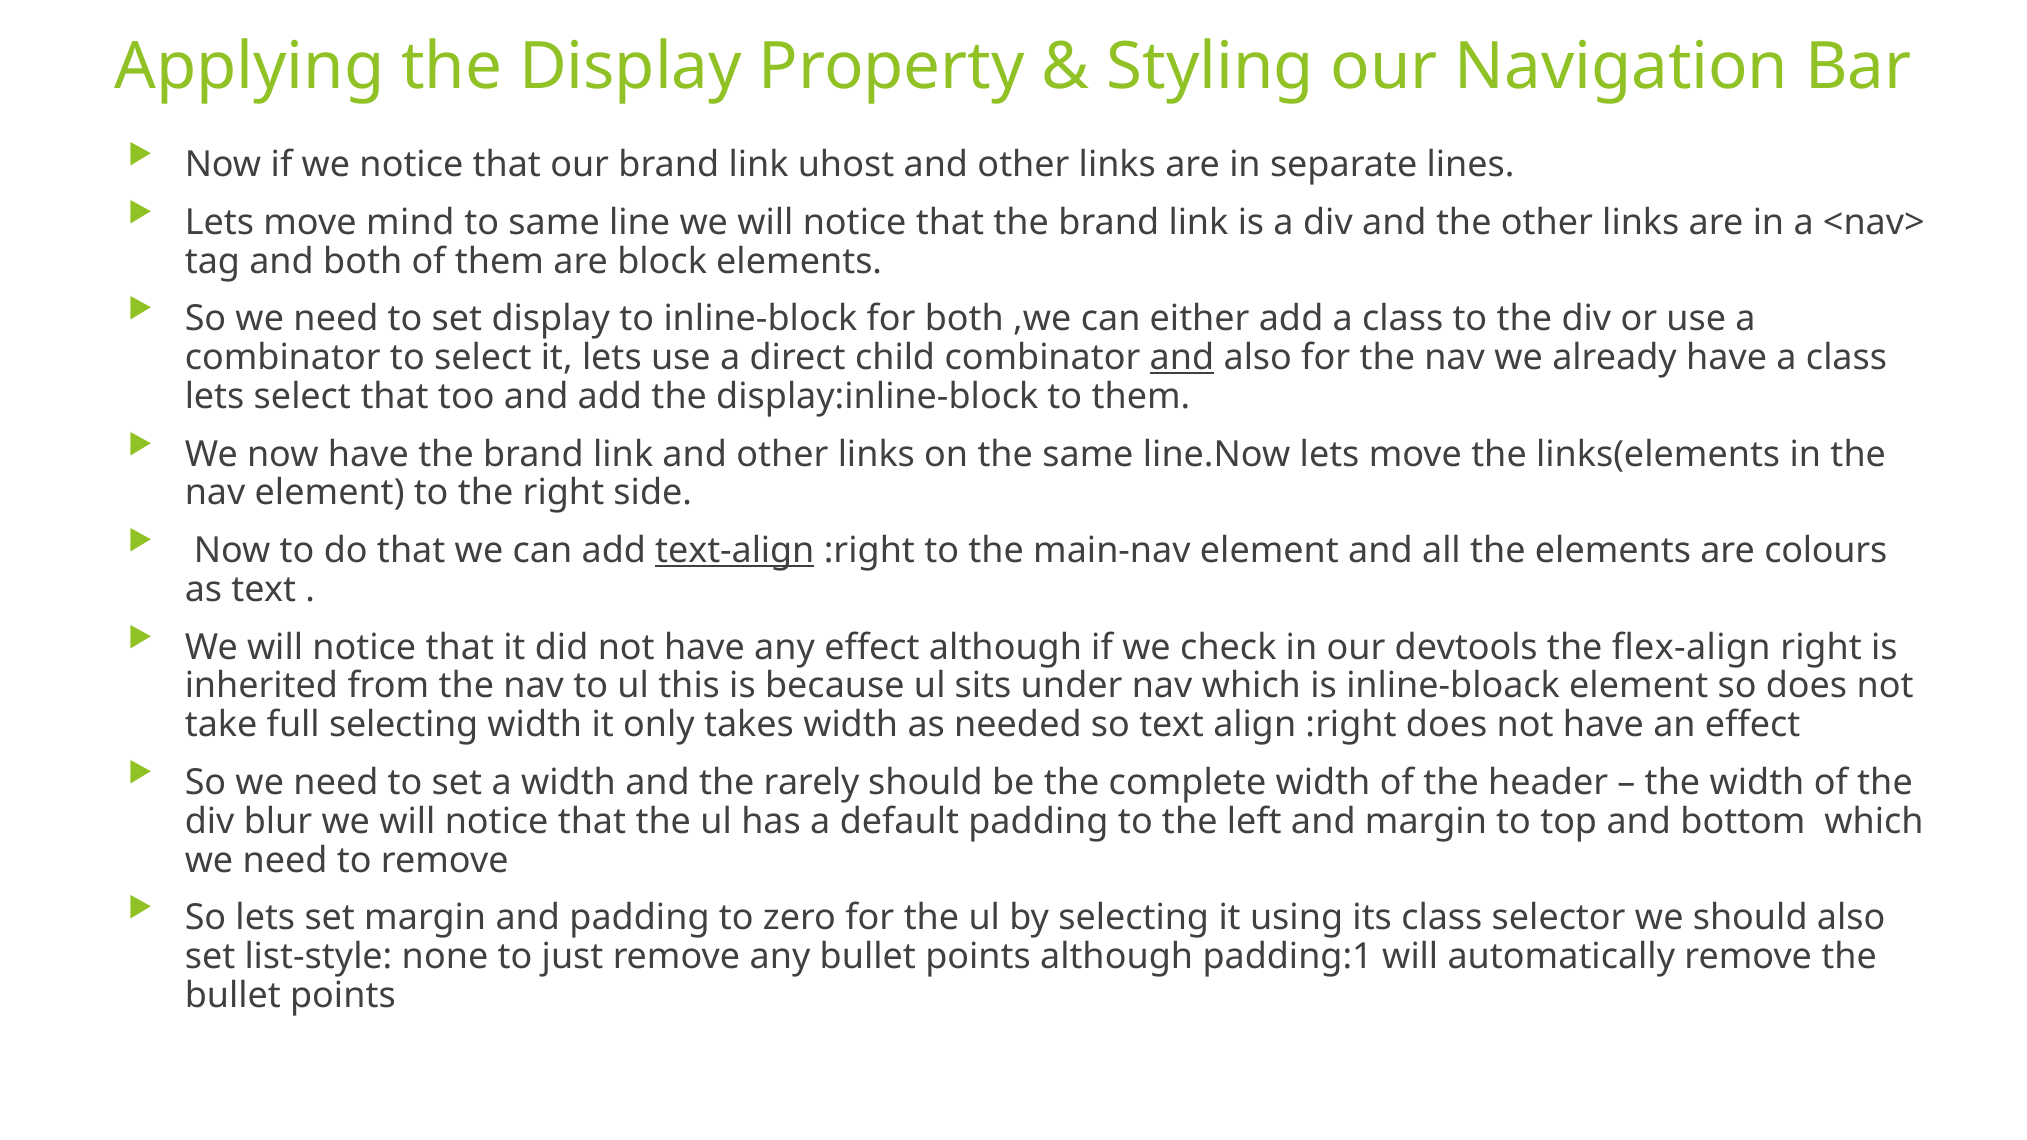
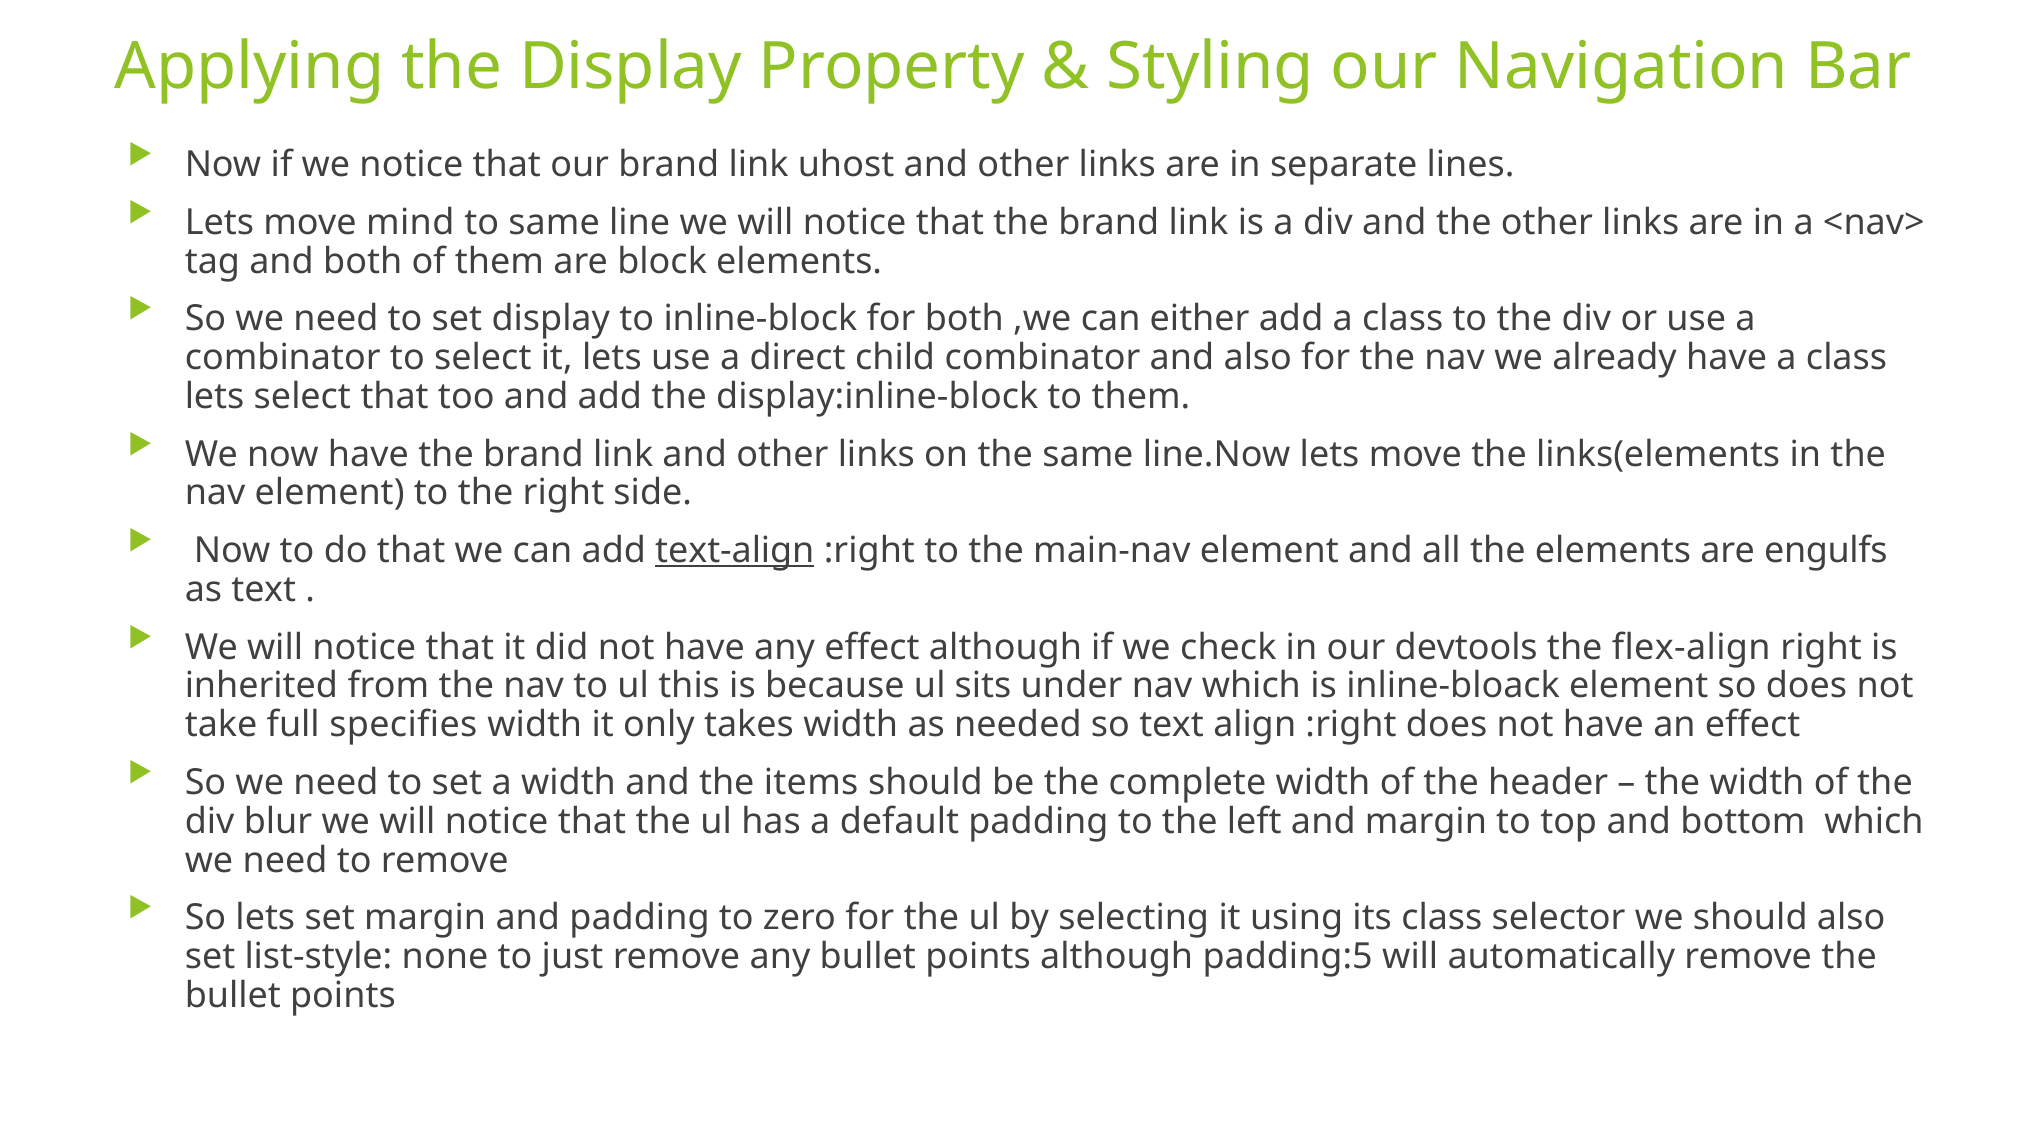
and at (1182, 358) underline: present -> none
colours: colours -> engulfs
full selecting: selecting -> specifies
rarely: rarely -> items
padding:1: padding:1 -> padding:5
